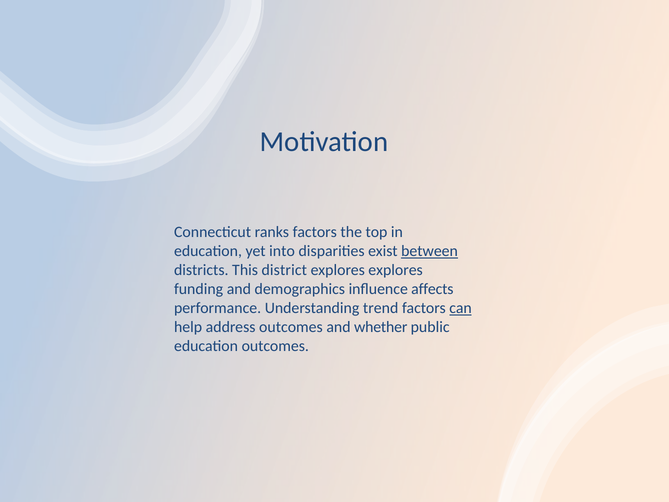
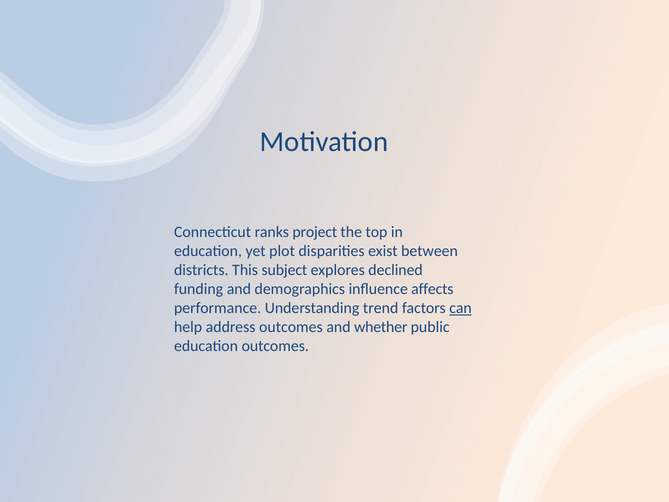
ranks factors: factors -> project
into: into -> plot
between underline: present -> none
district: district -> subject
explores explores: explores -> declined
